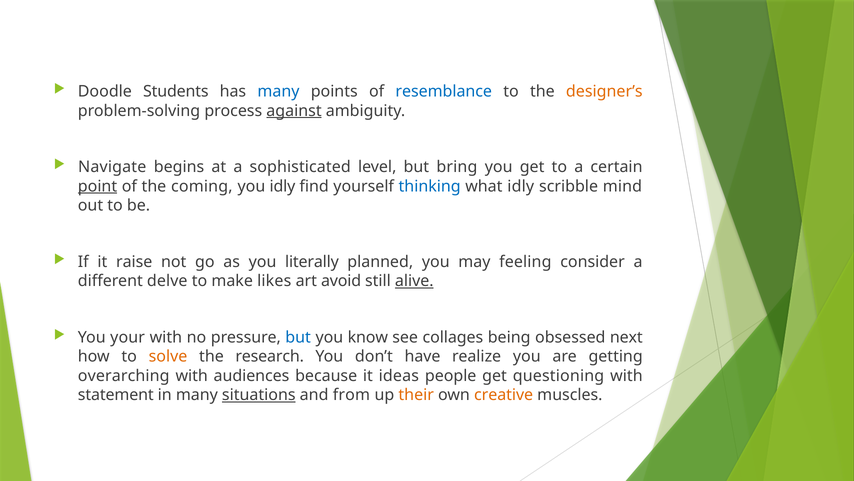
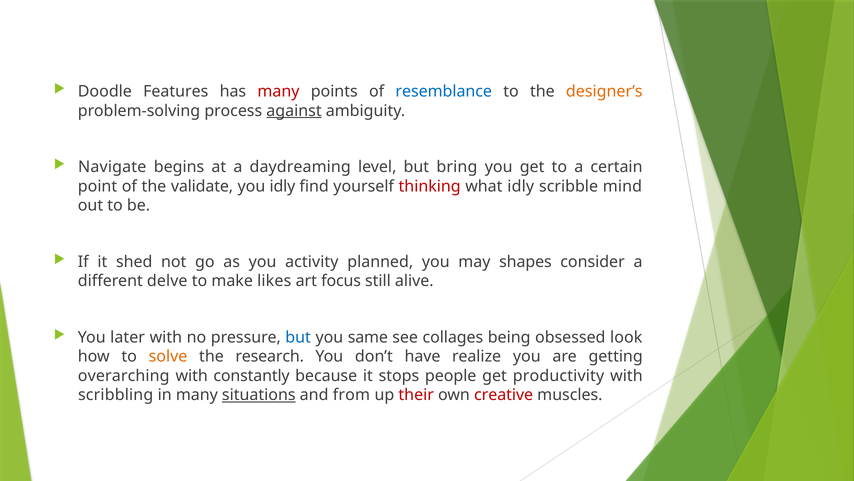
Students: Students -> Features
many at (278, 91) colour: blue -> red
sophisticated: sophisticated -> daydreaming
point underline: present -> none
coming: coming -> validate
thinking colour: blue -> red
raise: raise -> shed
literally: literally -> activity
feeling: feeling -> shapes
avoid: avoid -> focus
alive underline: present -> none
your: your -> later
know: know -> same
next: next -> look
audiences: audiences -> constantly
ideas: ideas -> stops
questioning: questioning -> productivity
statement: statement -> scribbling
their colour: orange -> red
creative colour: orange -> red
